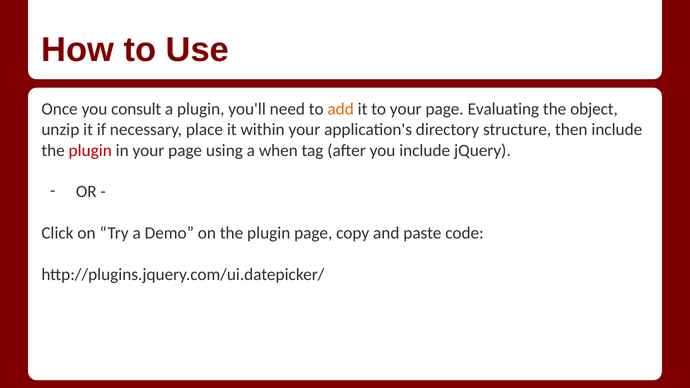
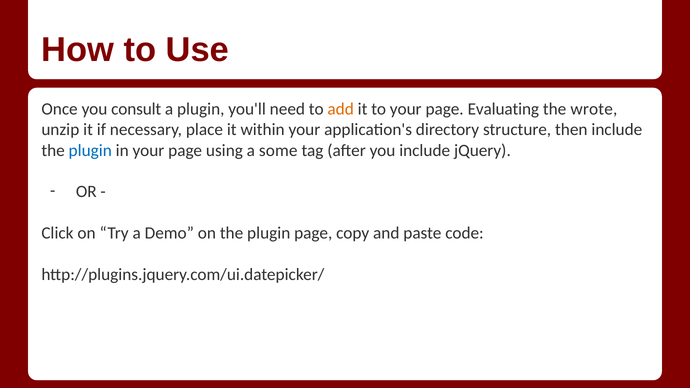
object: object -> wrote
plugin at (90, 150) colour: red -> blue
when: when -> some
